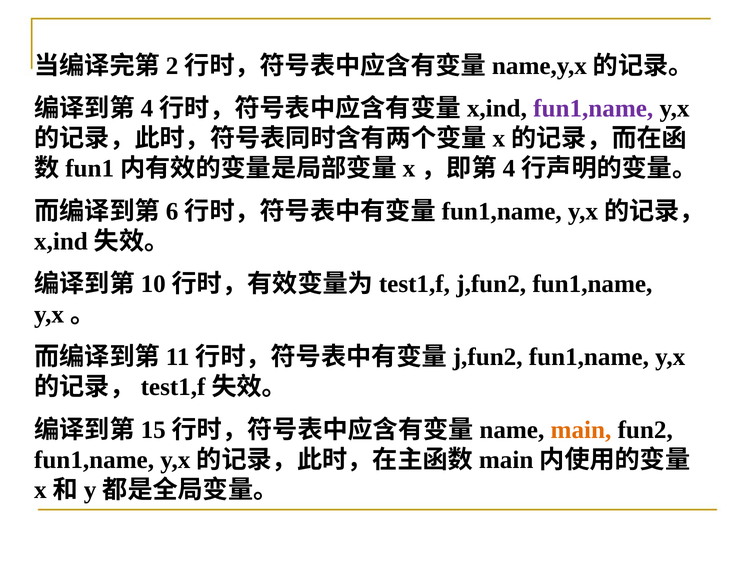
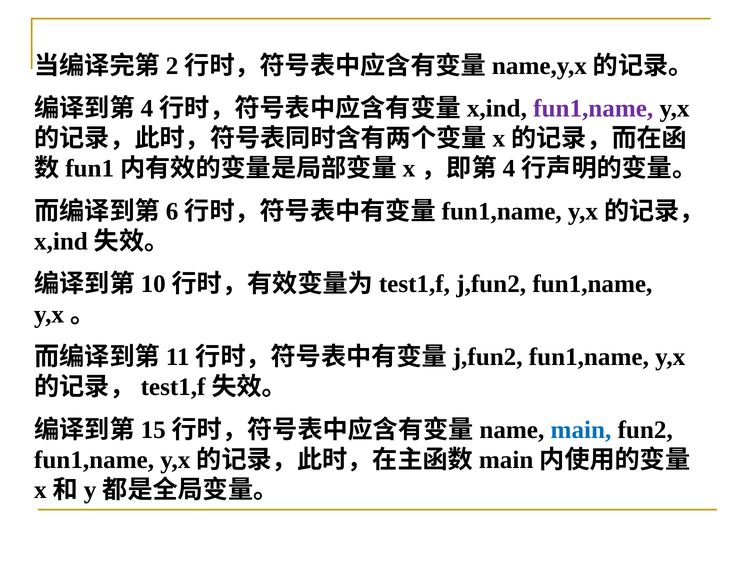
main colour: orange -> blue
